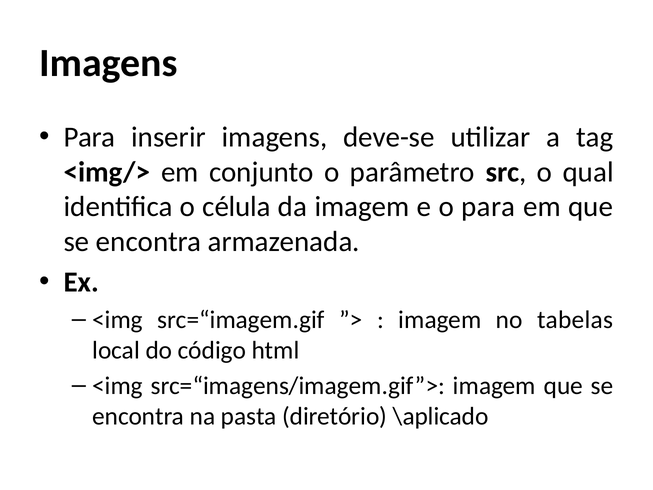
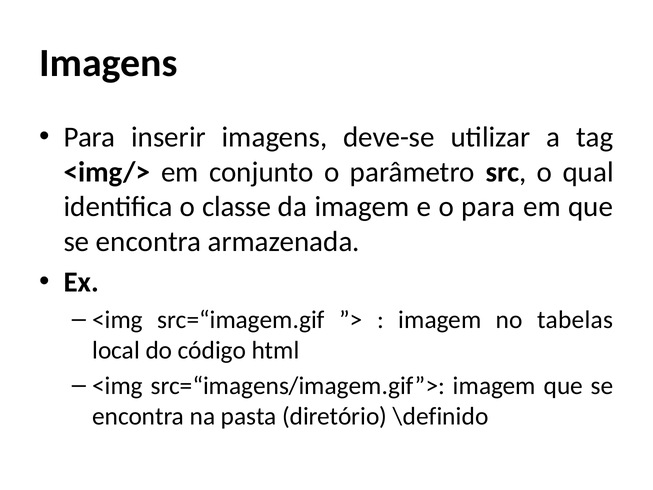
célula: célula -> classe
\aplicado: \aplicado -> \definido
